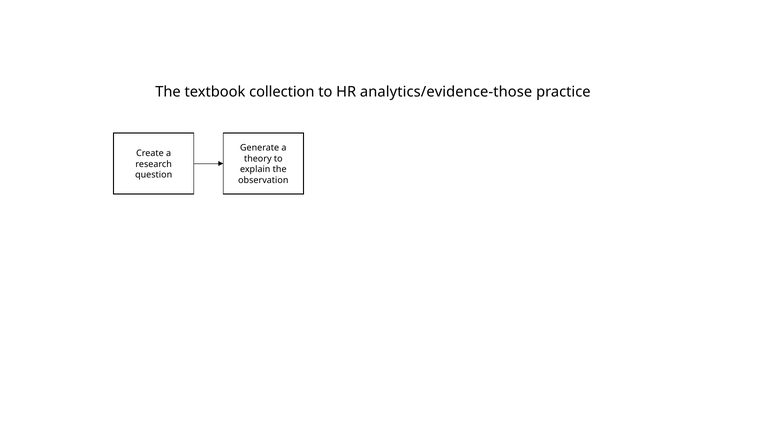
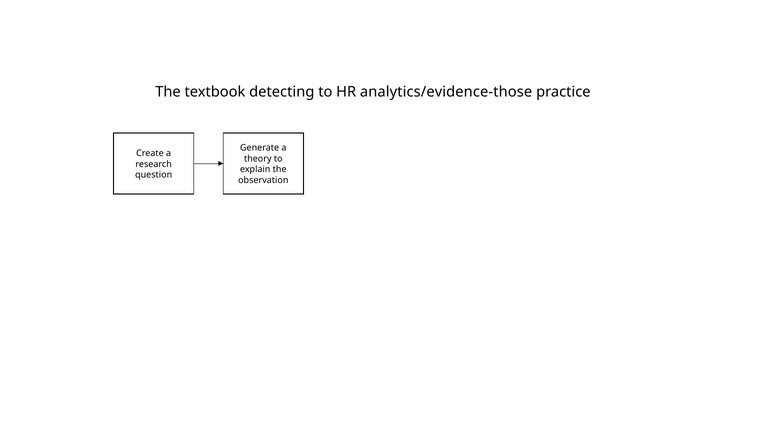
collection: collection -> detecting
